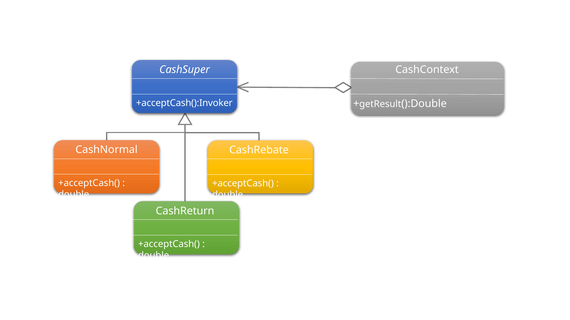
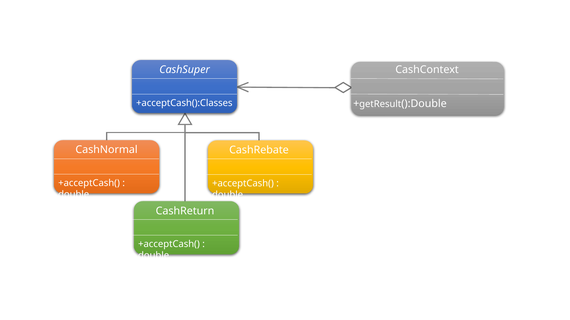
+acceptCash():Invoker: +acceptCash():Invoker -> +acceptCash():Classes
